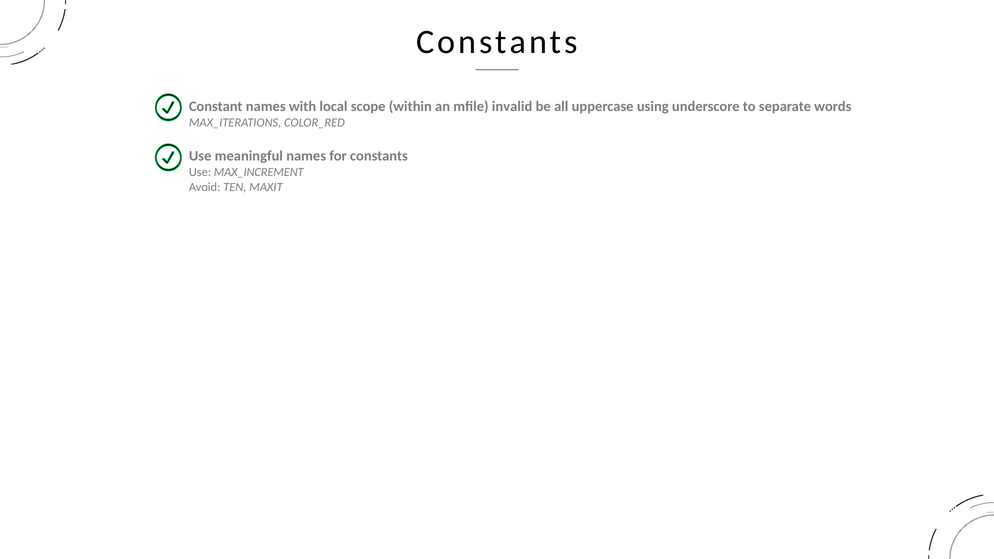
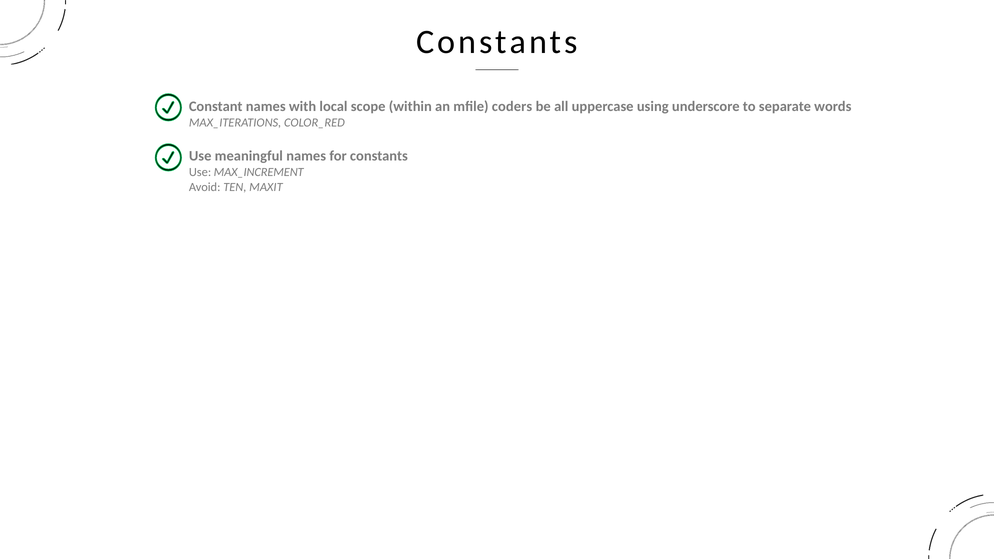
invalid: invalid -> coders
